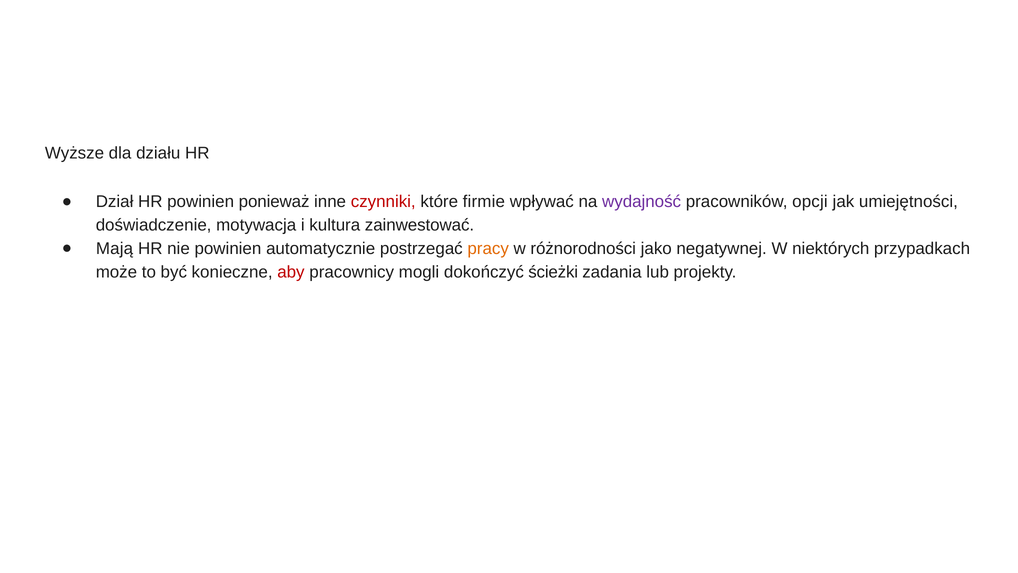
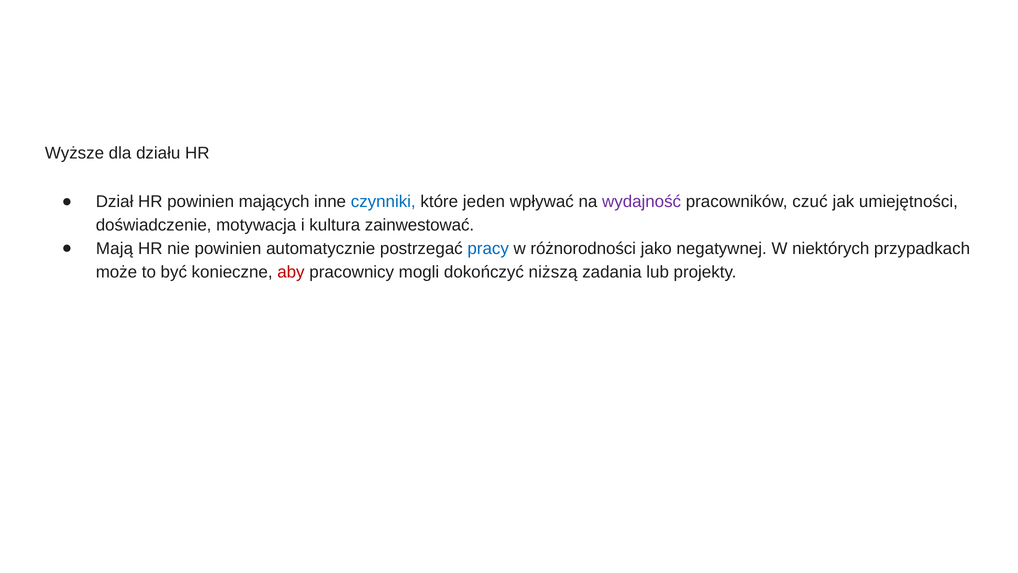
ponieważ: ponieważ -> mających
czynniki colour: red -> blue
firmie: firmie -> jeden
opcji: opcji -> czuć
pracy colour: orange -> blue
ścieżki: ścieżki -> niższą
